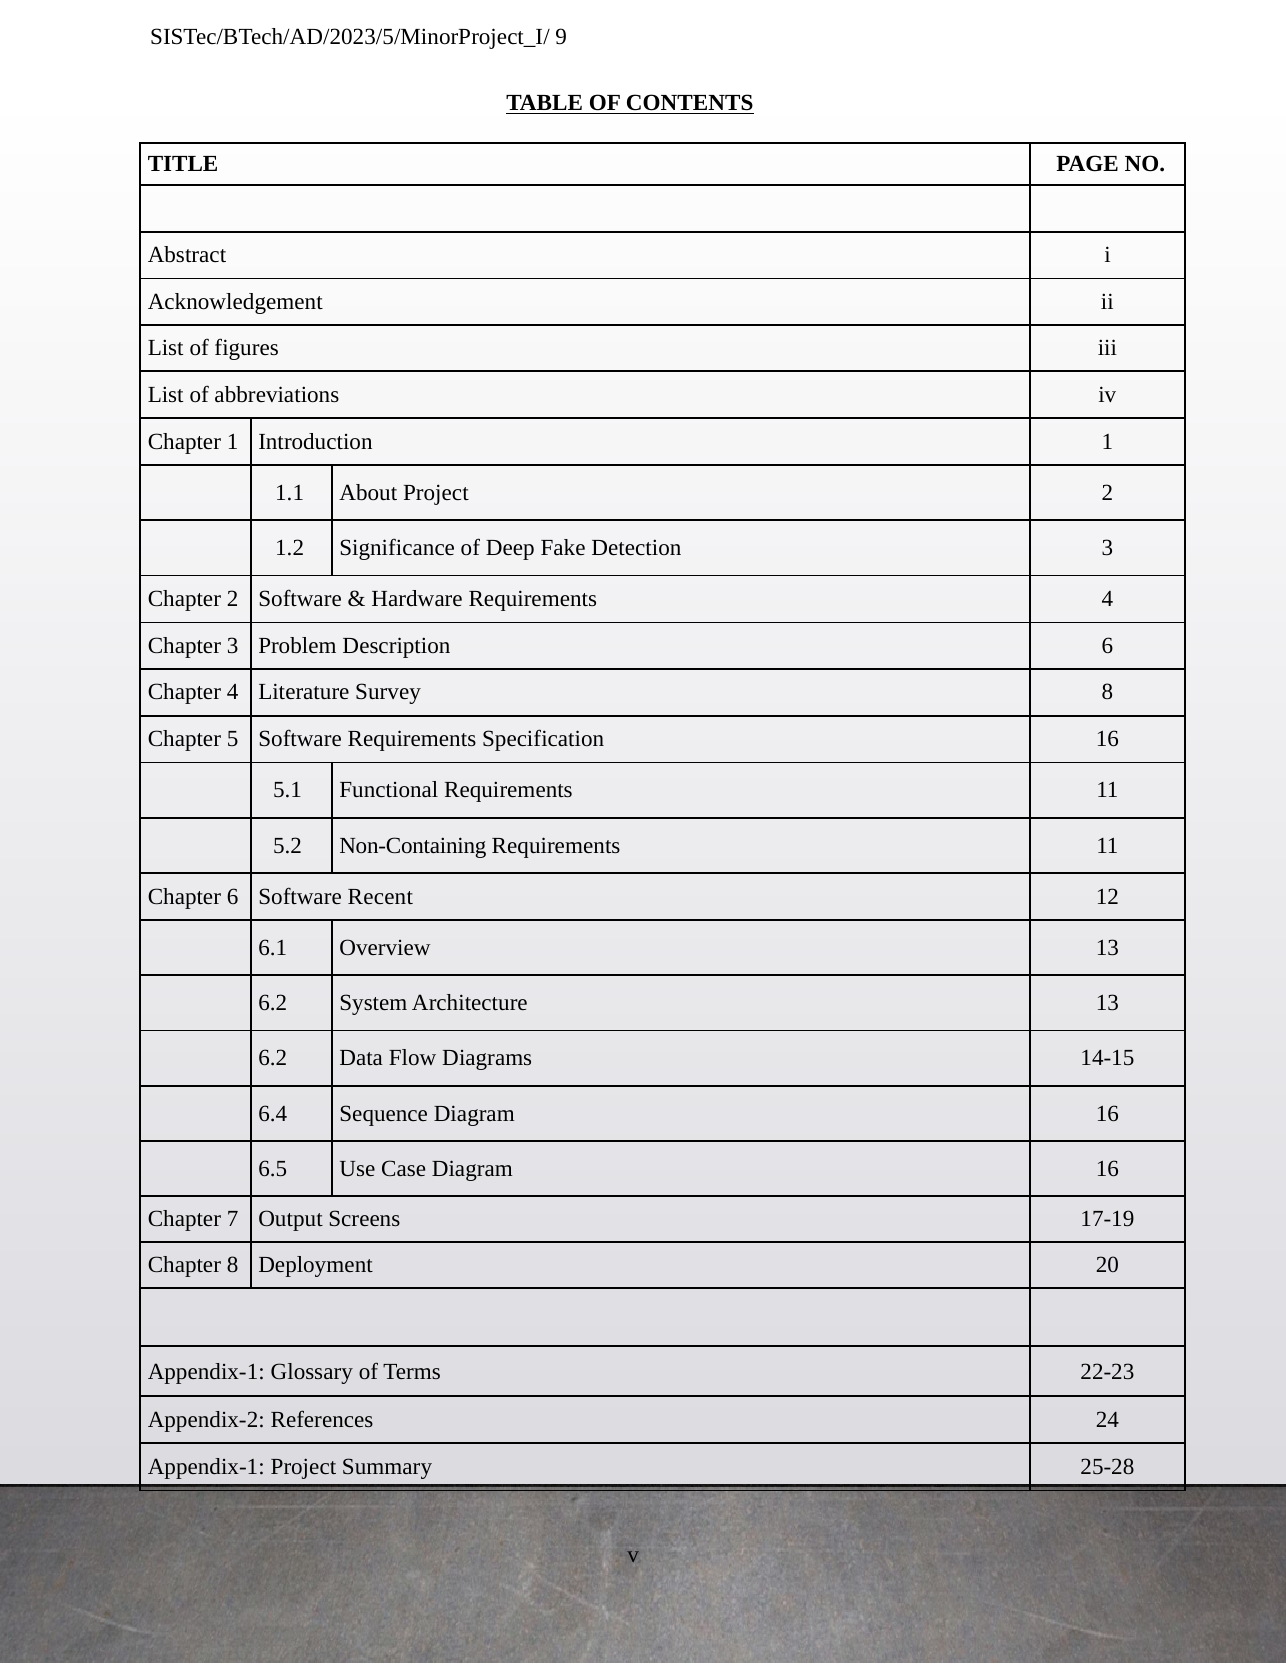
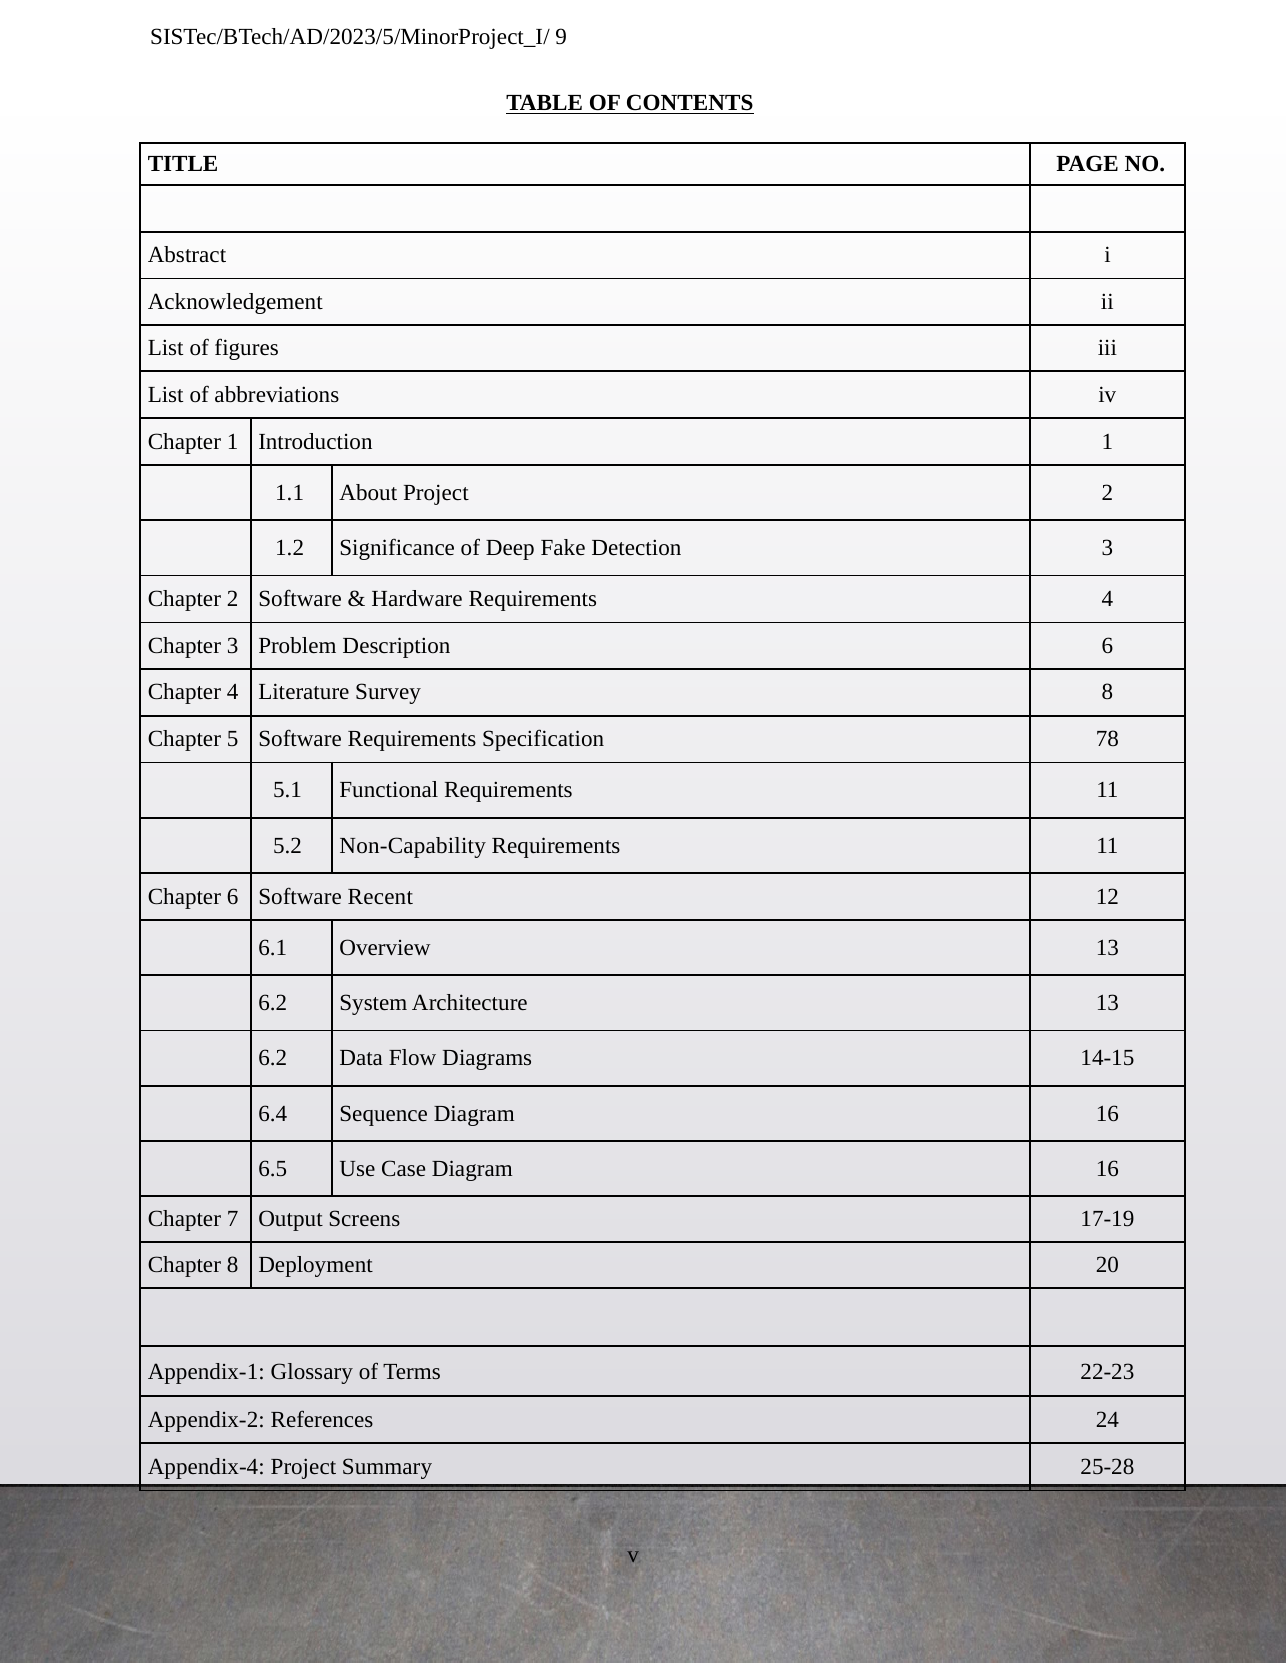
Specification 16: 16 -> 78
Non-Containing: Non-Containing -> Non-Capability
Appendix-1 at (206, 1467): Appendix-1 -> Appendix-4
